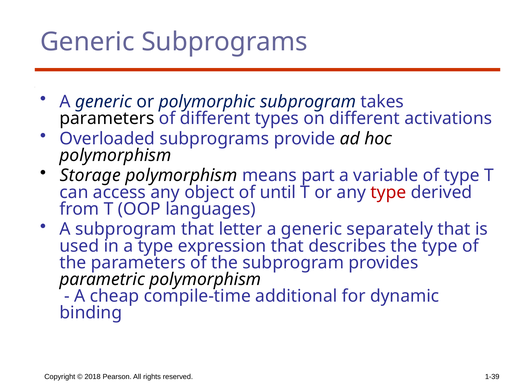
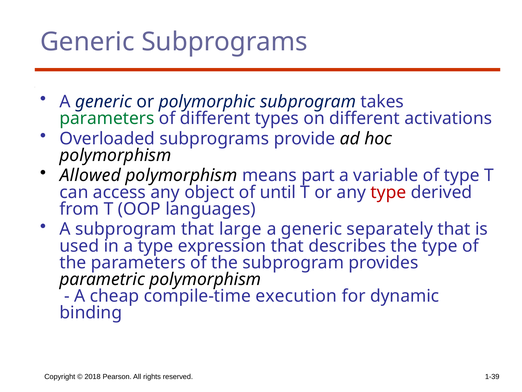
parameters at (107, 118) colour: black -> green
Storage: Storage -> Allowed
letter: letter -> large
additional: additional -> execution
